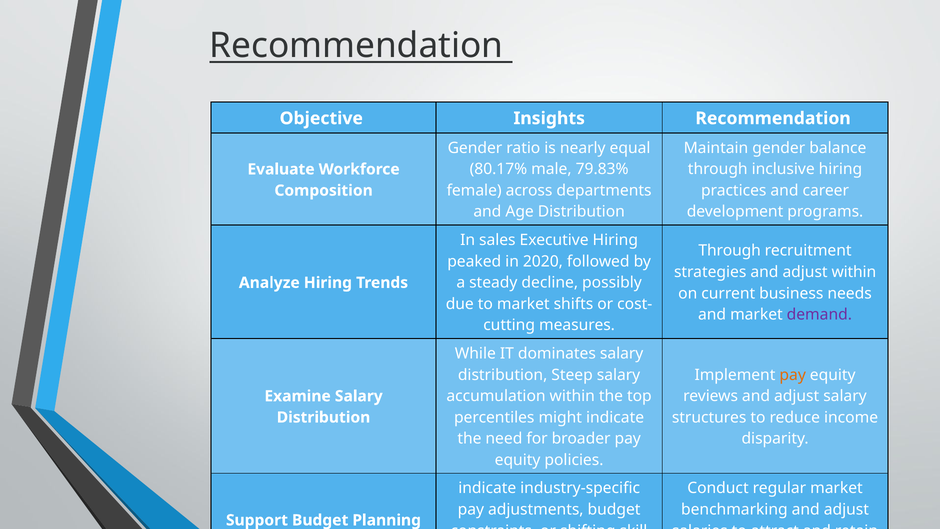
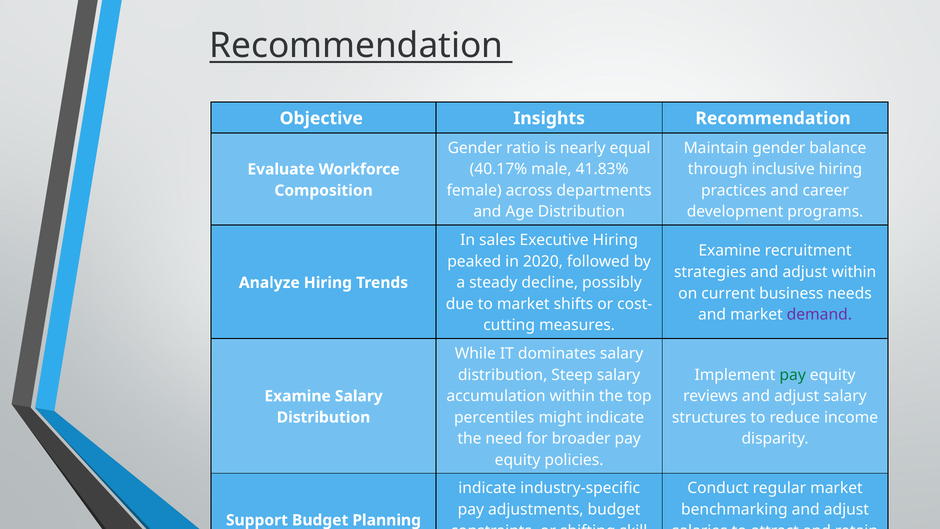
80.17%: 80.17% -> 40.17%
79.83%: 79.83% -> 41.83%
Through at (730, 251): Through -> Examine
pay at (793, 375) colour: orange -> green
